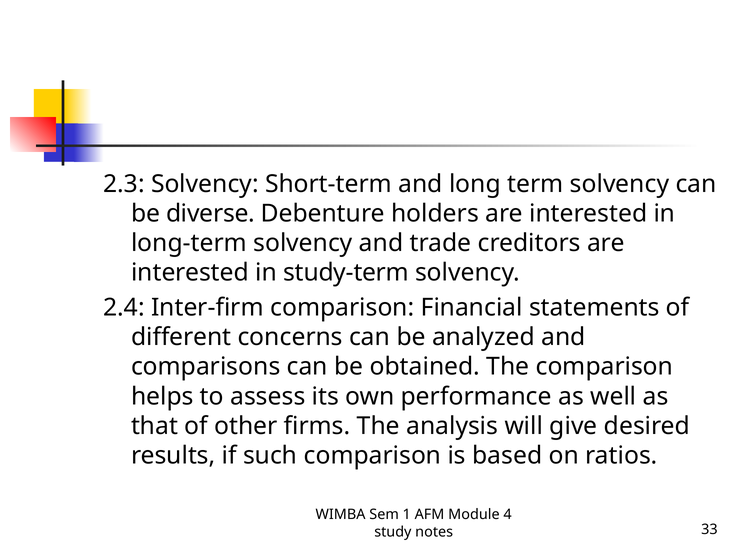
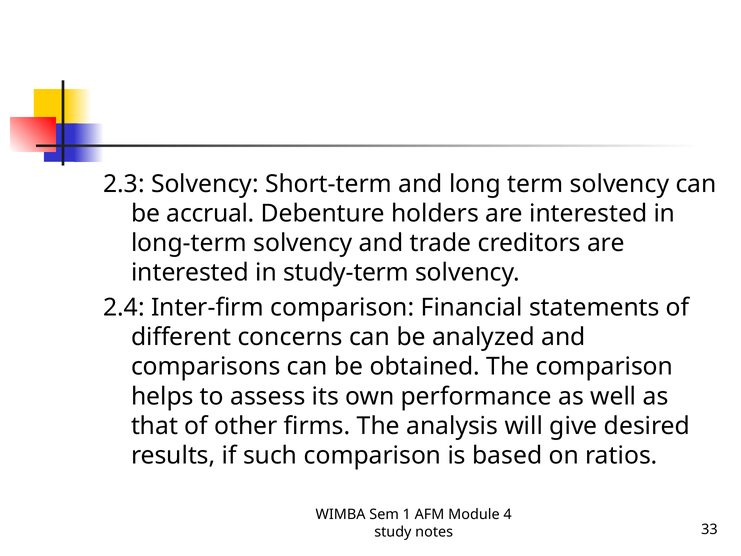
diverse: diverse -> accrual
